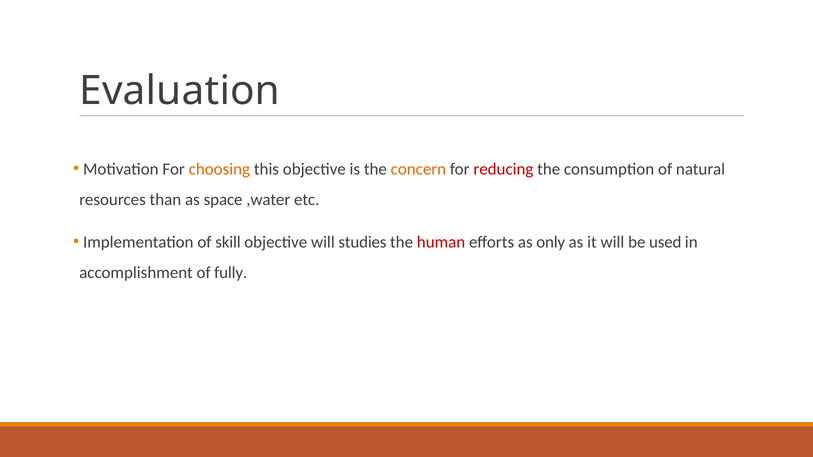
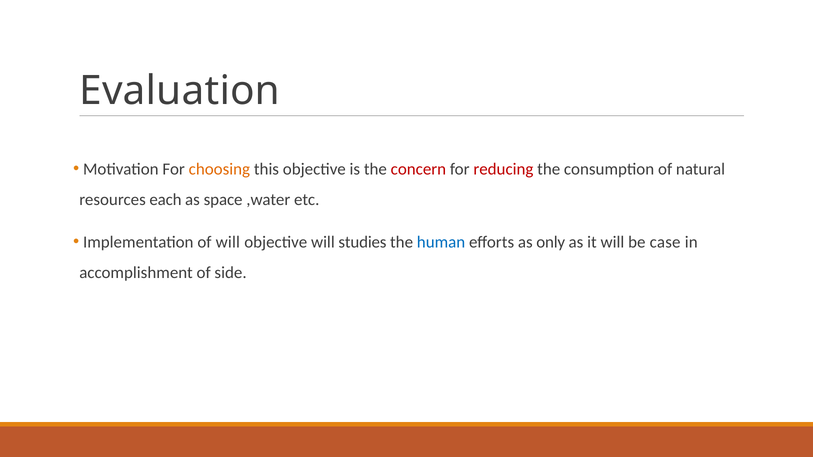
concern colour: orange -> red
than: than -> each
of skill: skill -> will
human colour: red -> blue
used: used -> case
fully: fully -> side
